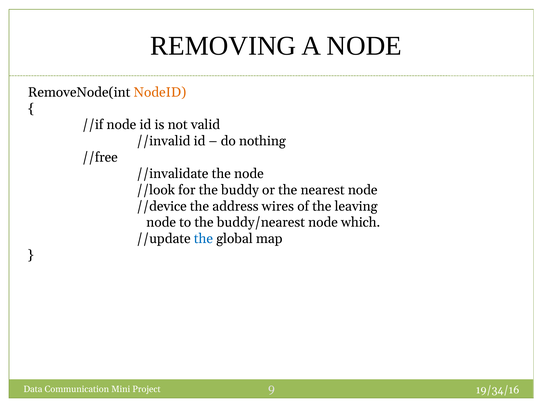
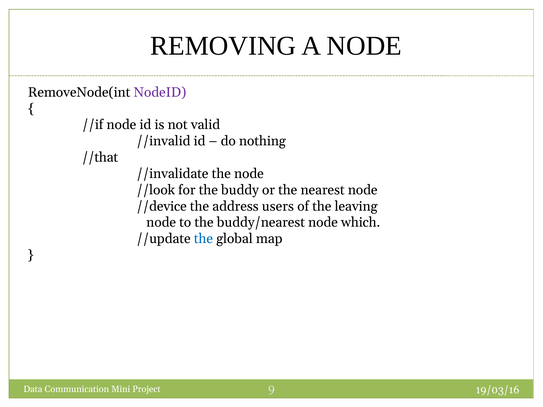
NodeID colour: orange -> purple
//free: //free -> //that
wires: wires -> users
19/34/16: 19/34/16 -> 19/03/16
